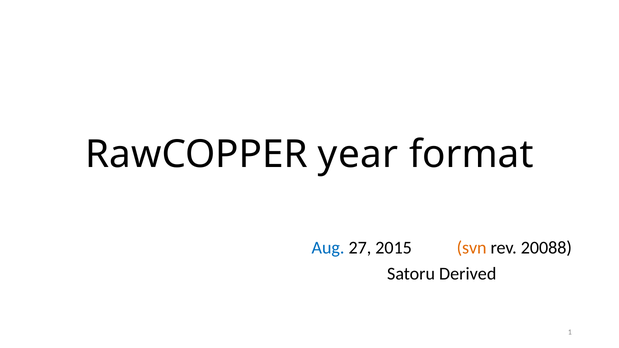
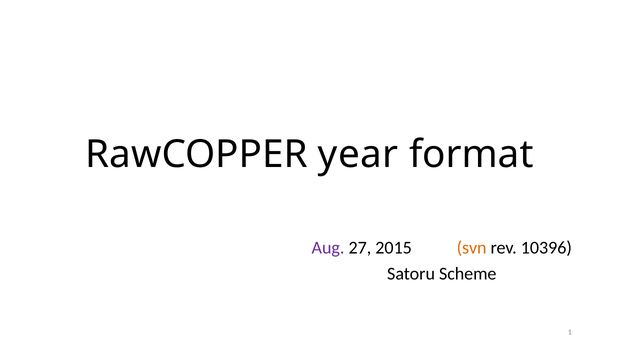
Aug colour: blue -> purple
20088: 20088 -> 10396
Derived: Derived -> Scheme
